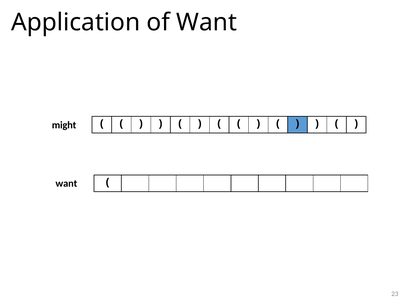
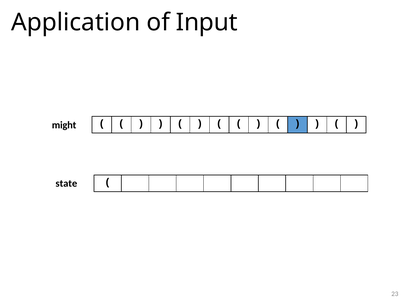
of Want: Want -> Input
want at (66, 184): want -> state
